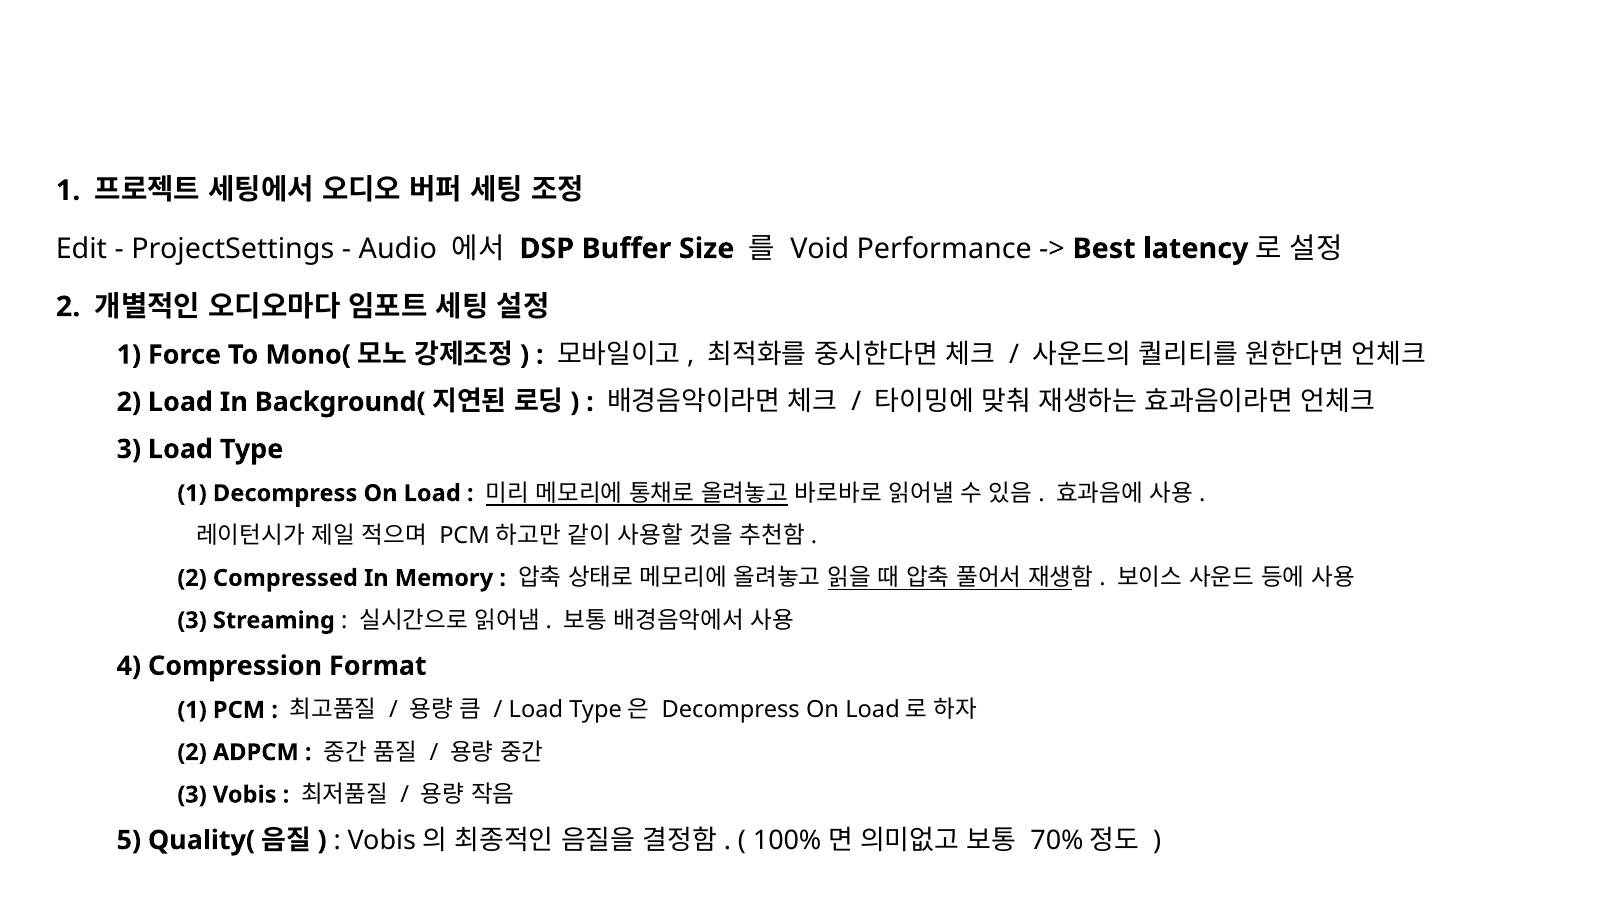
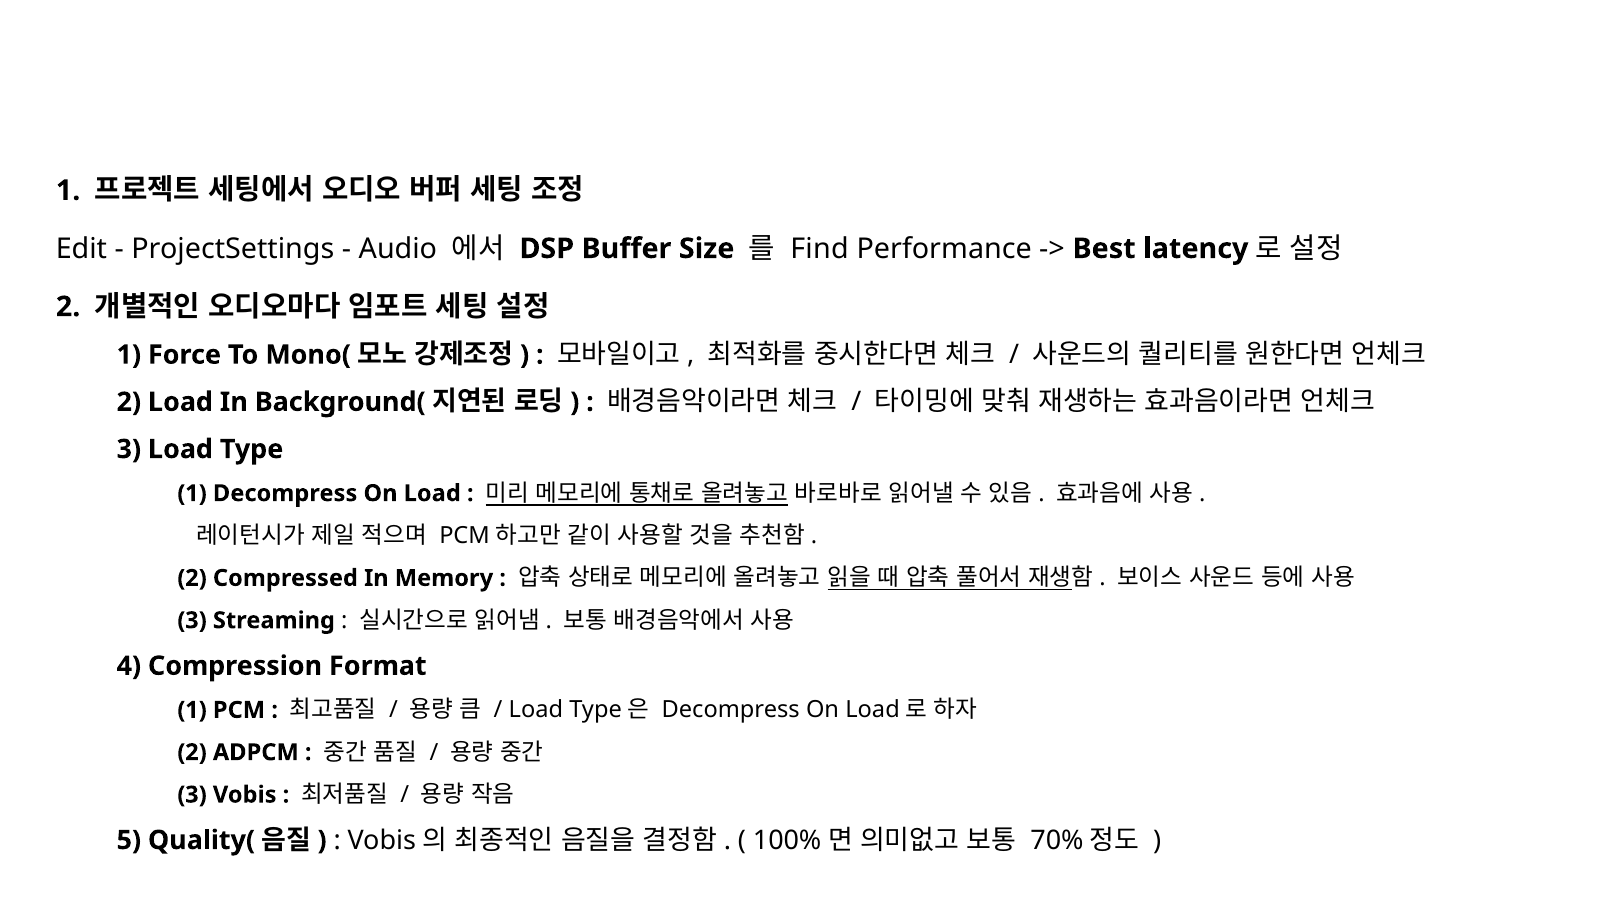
Void: Void -> Find
